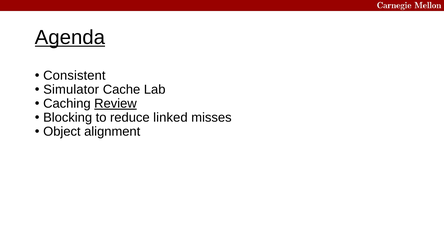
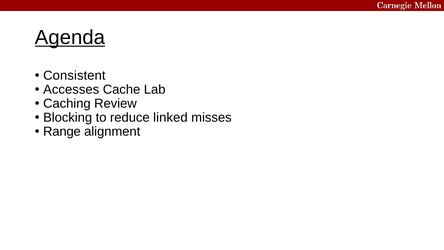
Simulator: Simulator -> Accesses
Review underline: present -> none
Object: Object -> Range
